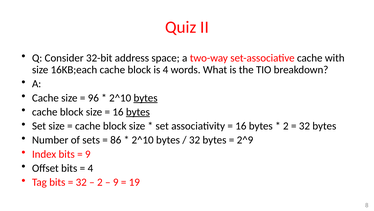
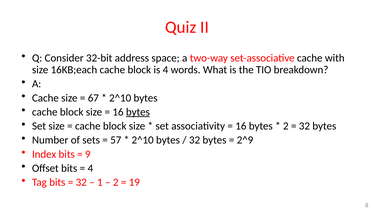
96: 96 -> 67
bytes at (146, 98) underline: present -> none
86: 86 -> 57
2 at (100, 182): 2 -> 1
9 at (116, 182): 9 -> 2
